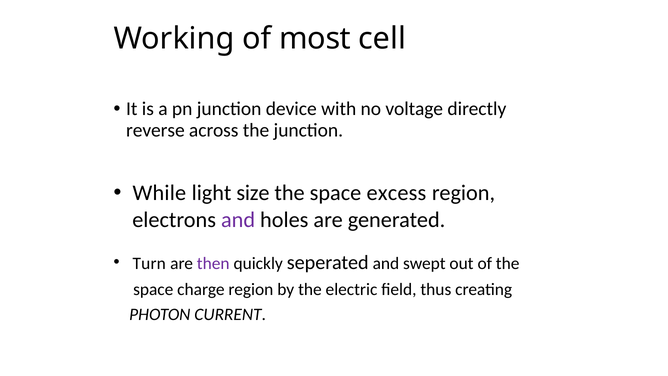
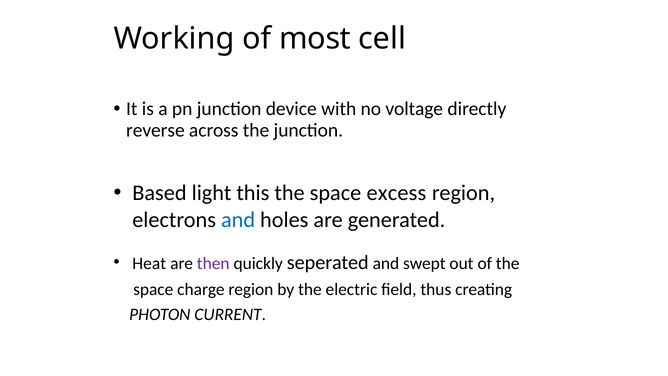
While: While -> Based
size: size -> this
and at (238, 220) colour: purple -> blue
Turn: Turn -> Heat
